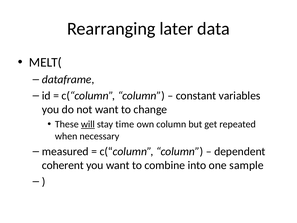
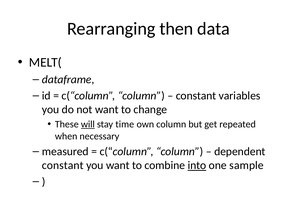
later: later -> then
coherent at (63, 165): coherent -> constant
into underline: none -> present
